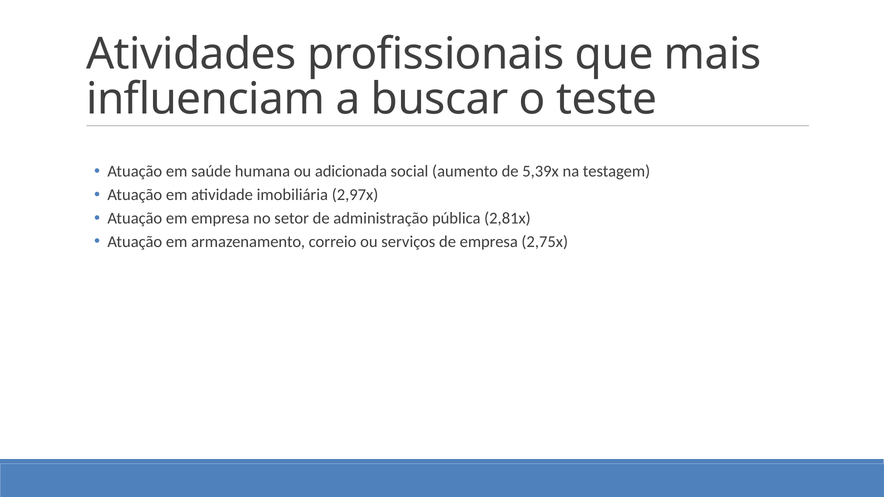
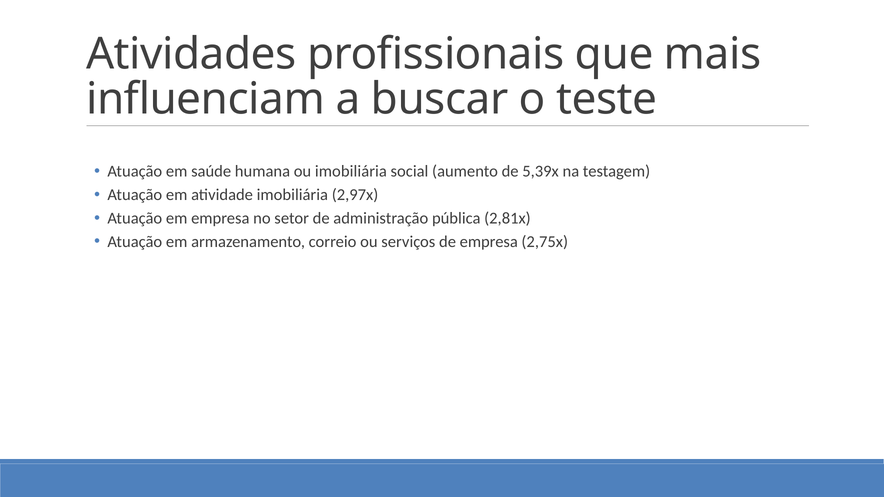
ou adicionada: adicionada -> imobiliária
